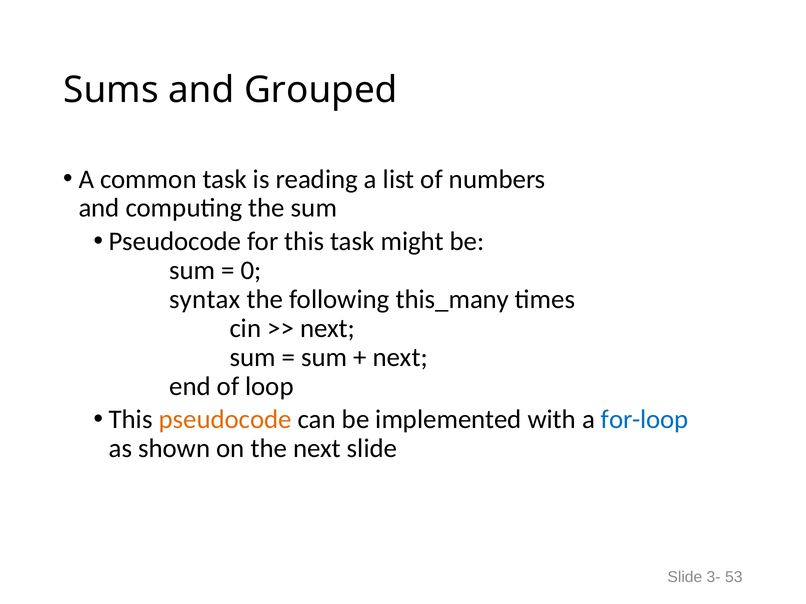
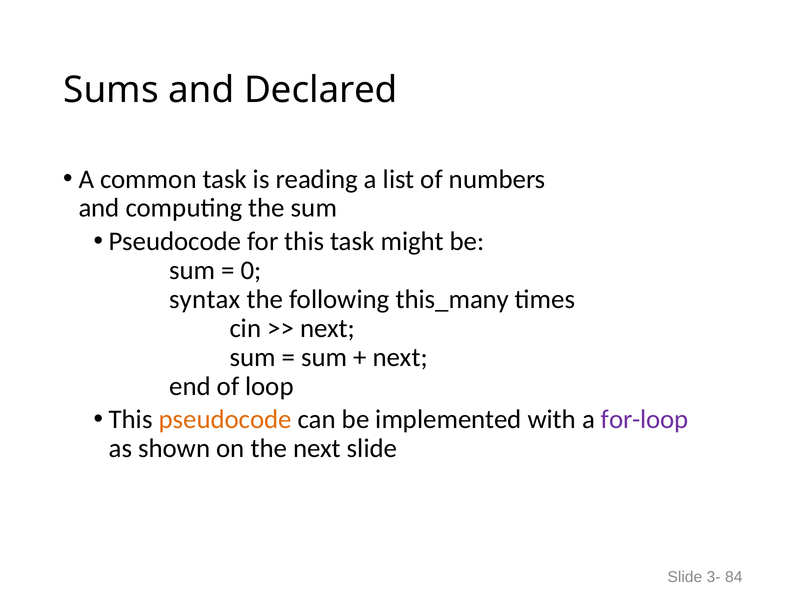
Grouped: Grouped -> Declared
for-loop colour: blue -> purple
53: 53 -> 84
